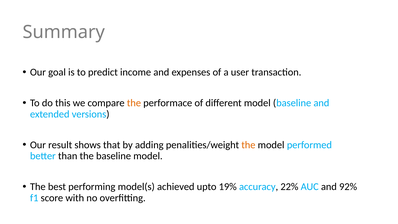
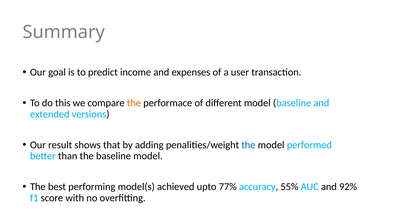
the at (248, 145) colour: orange -> blue
19%: 19% -> 77%
22%: 22% -> 55%
